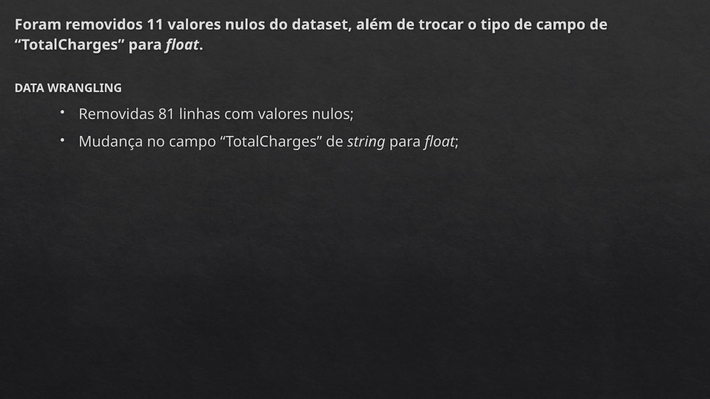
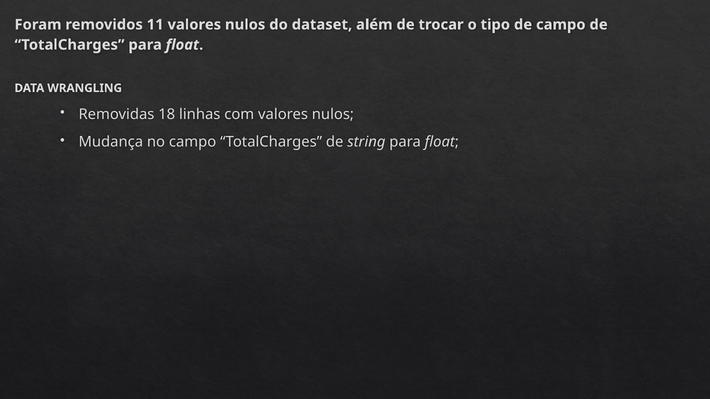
81: 81 -> 18
